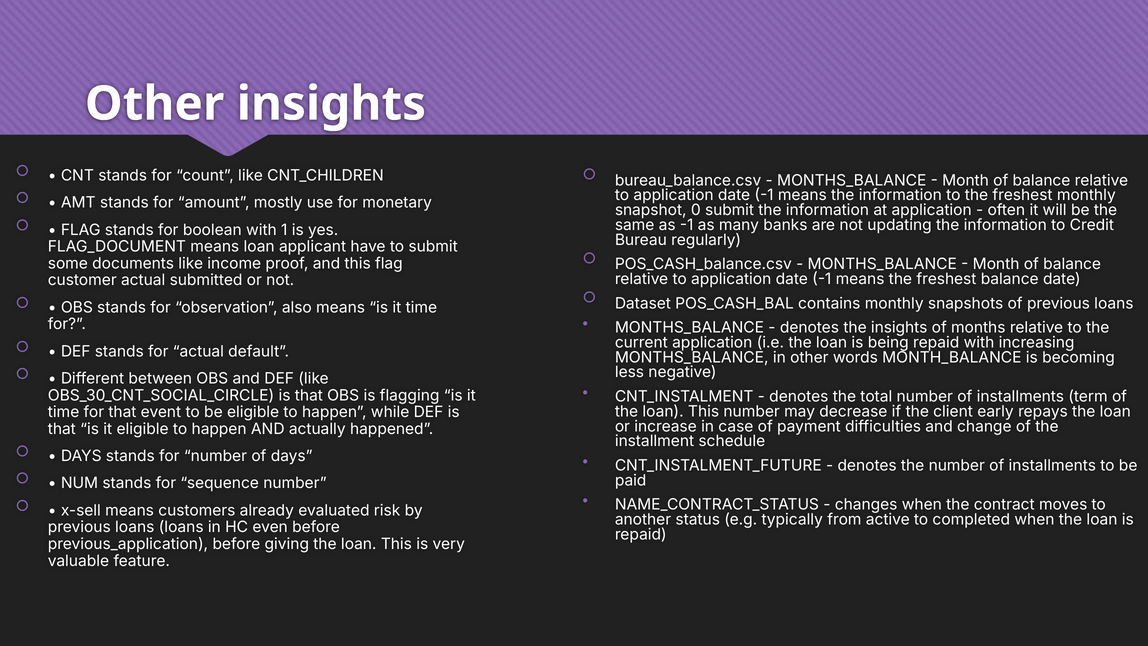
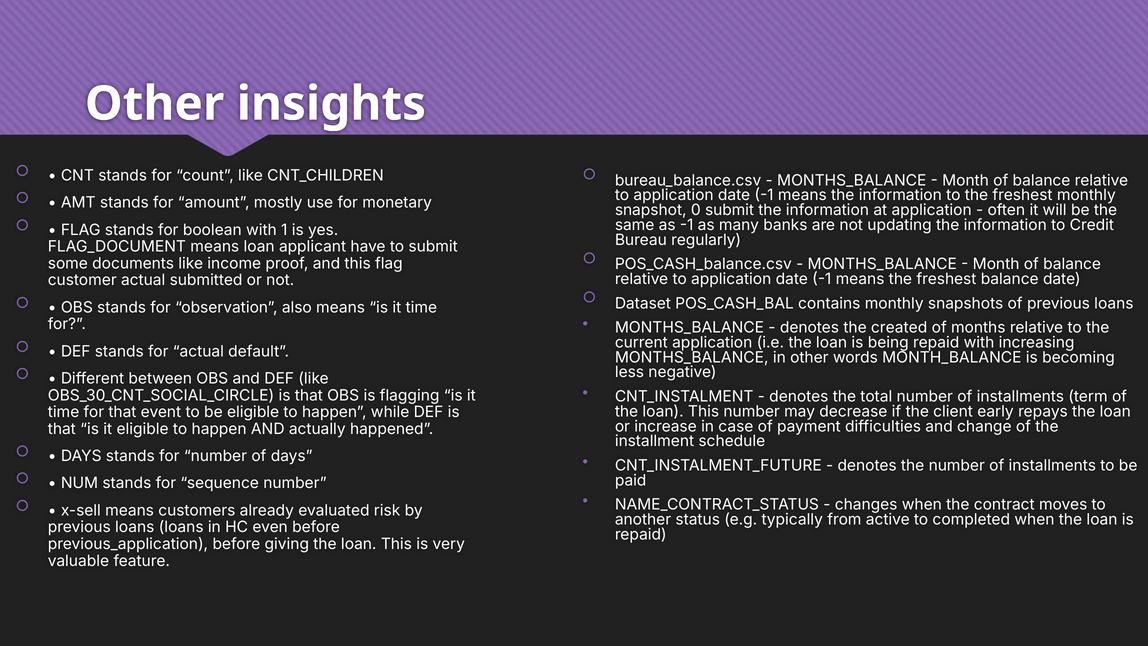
the insights: insights -> created
